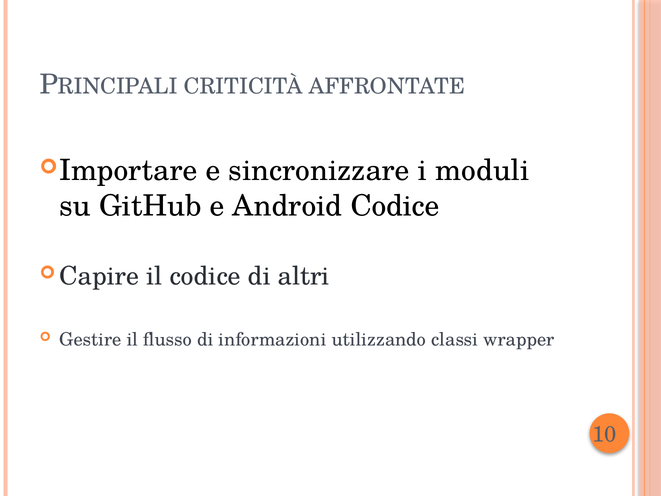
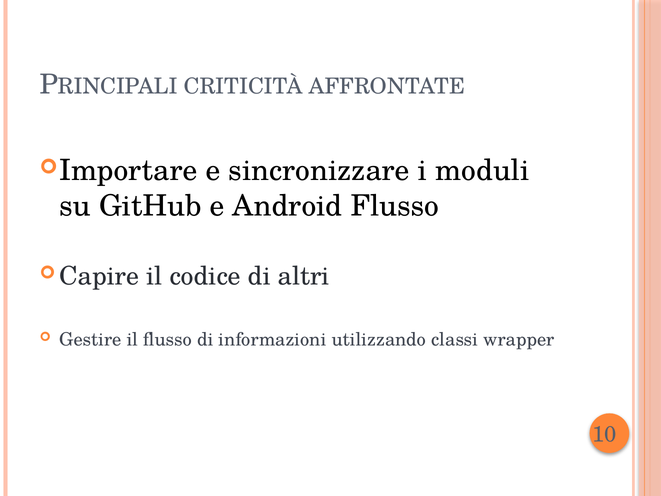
Android Codice: Codice -> Flusso
